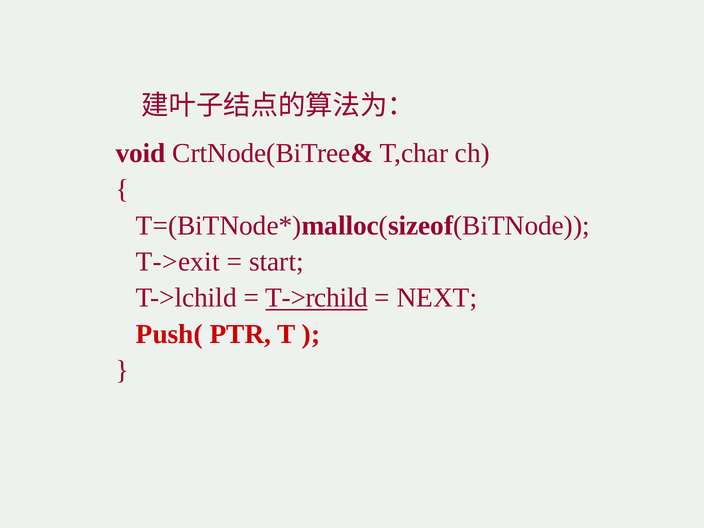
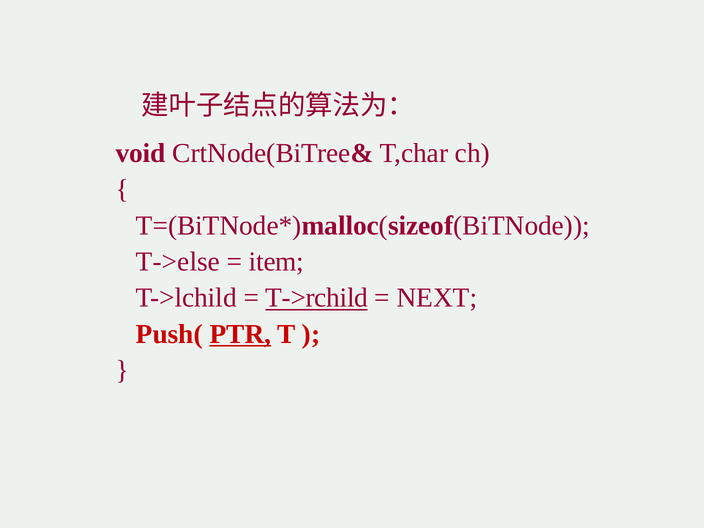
T->exit: T->exit -> T->else
start: start -> item
PTR underline: none -> present
